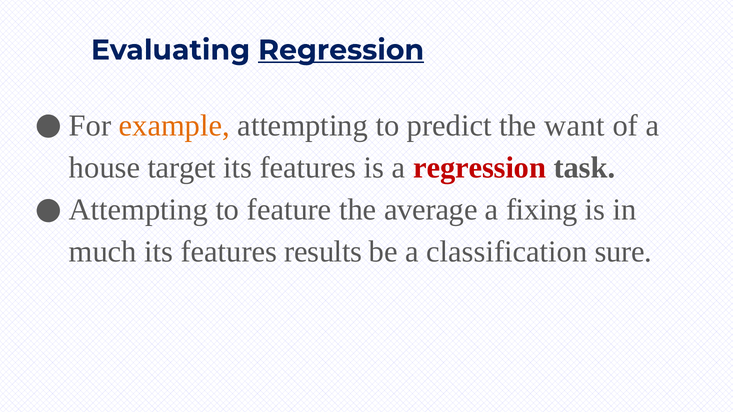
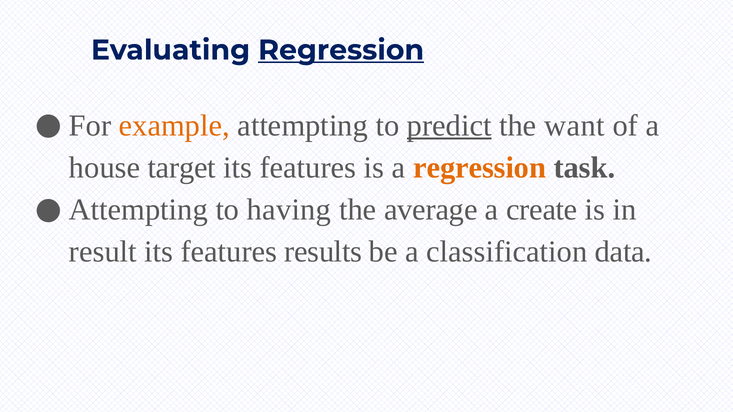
predict underline: none -> present
regression at (480, 168) colour: red -> orange
feature: feature -> having
fixing: fixing -> create
much: much -> result
sure: sure -> data
